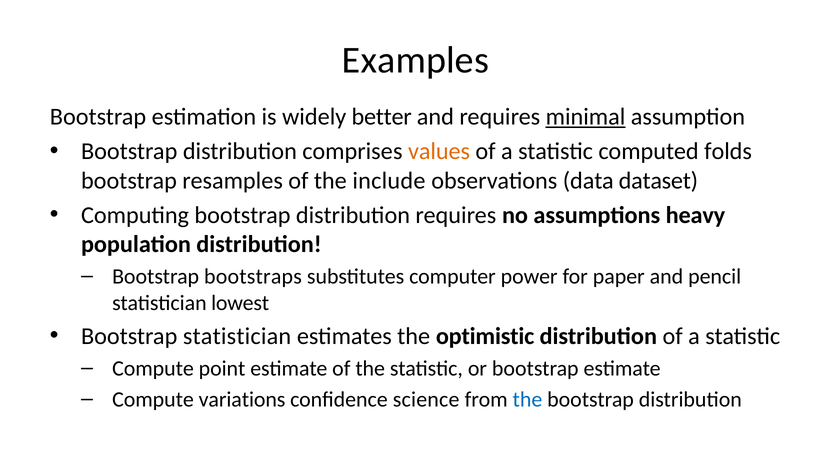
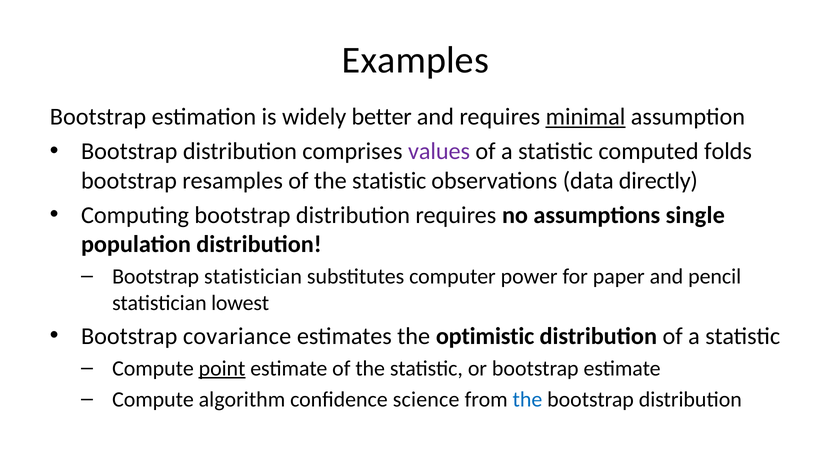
values colour: orange -> purple
resamples of the include: include -> statistic
dataset: dataset -> directly
heavy: heavy -> single
Bootstrap bootstraps: bootstraps -> statistician
Bootstrap statistician: statistician -> covariance
point underline: none -> present
variations: variations -> algorithm
